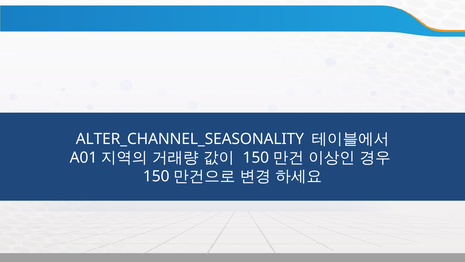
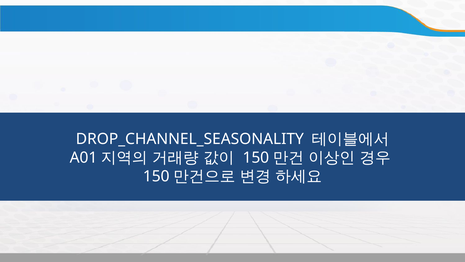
ALTER_CHANNEL_SEASONALITY: ALTER_CHANNEL_SEASONALITY -> DROP_CHANNEL_SEASONALITY
